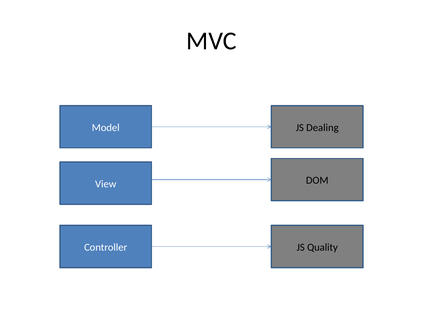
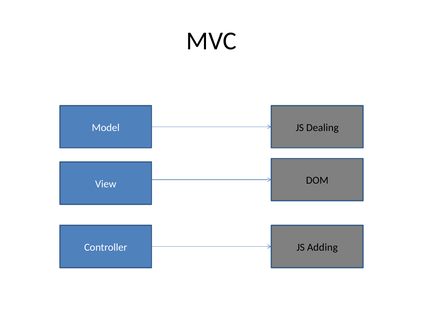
Quality: Quality -> Adding
